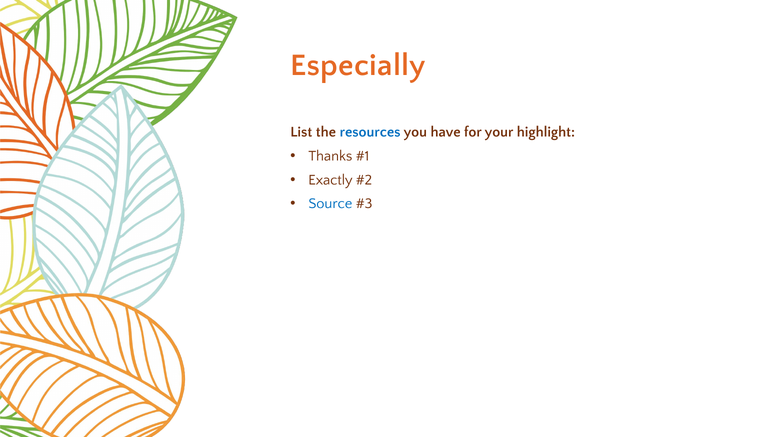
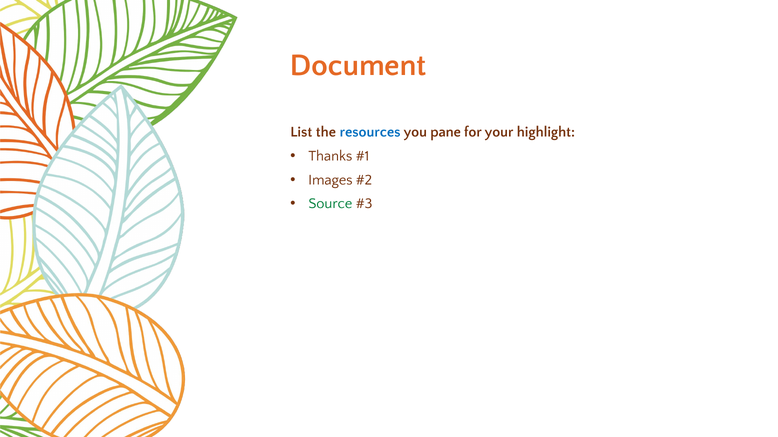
Especially: Especially -> Document
have: have -> pane
Exactly: Exactly -> Images
Source colour: blue -> green
